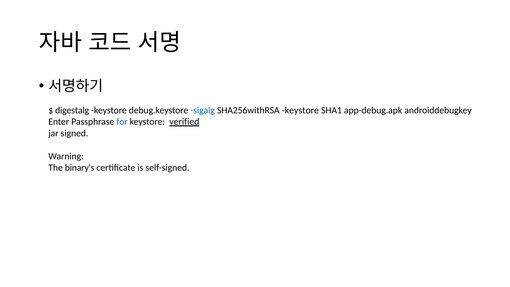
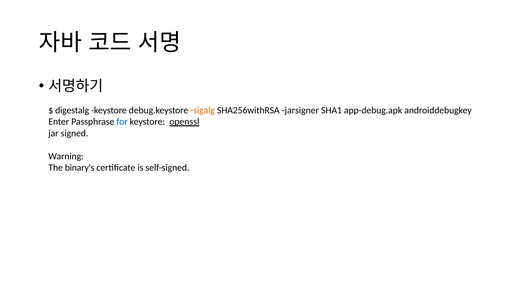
sigalg colour: blue -> orange
SHA256withRSA keystore: keystore -> jarsigner
verified: verified -> openssl
